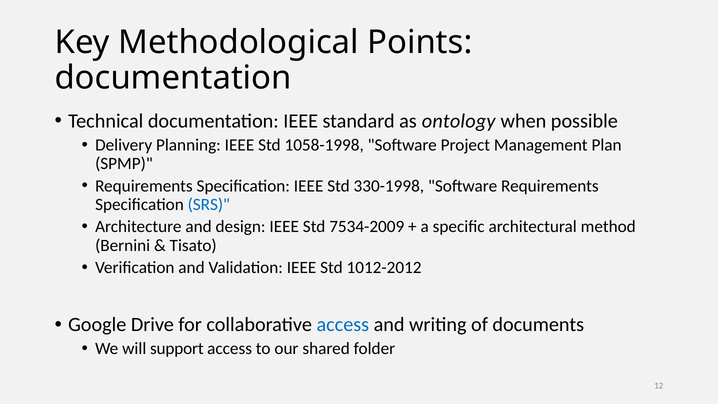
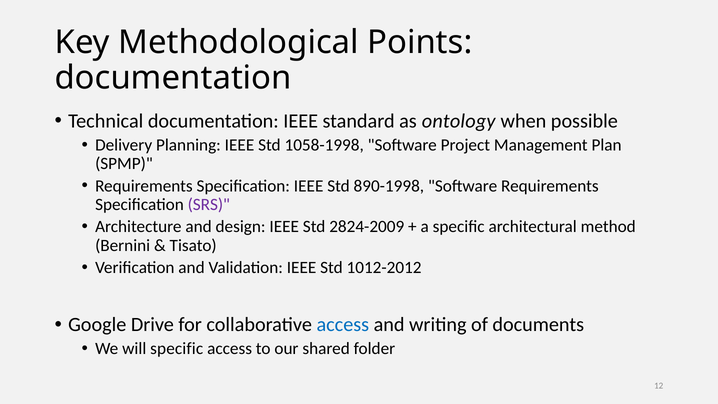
330-1998: 330-1998 -> 890-1998
SRS colour: blue -> purple
7534-2009: 7534-2009 -> 2824-2009
will support: support -> specific
